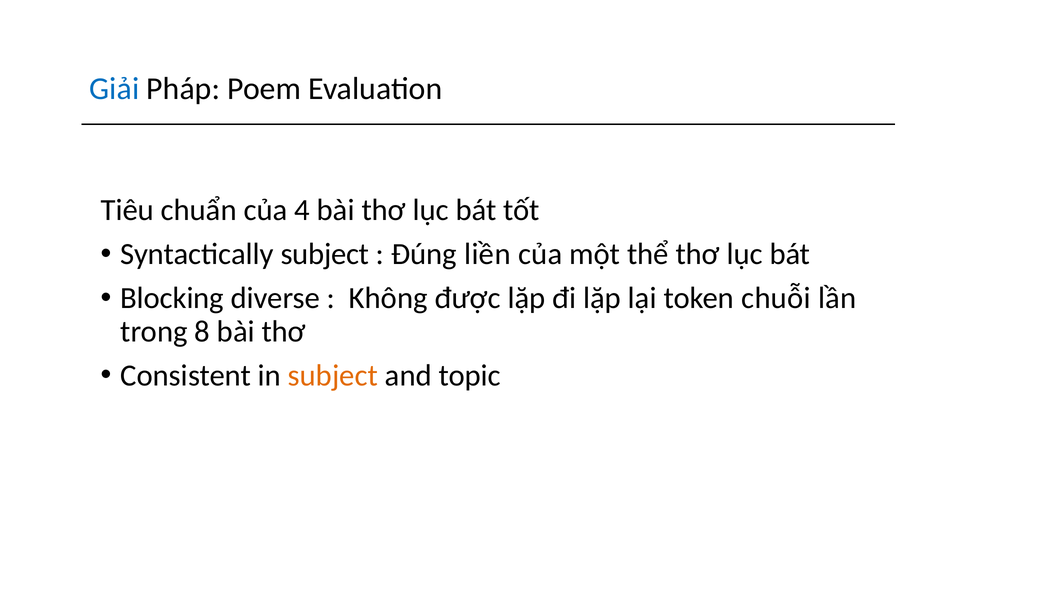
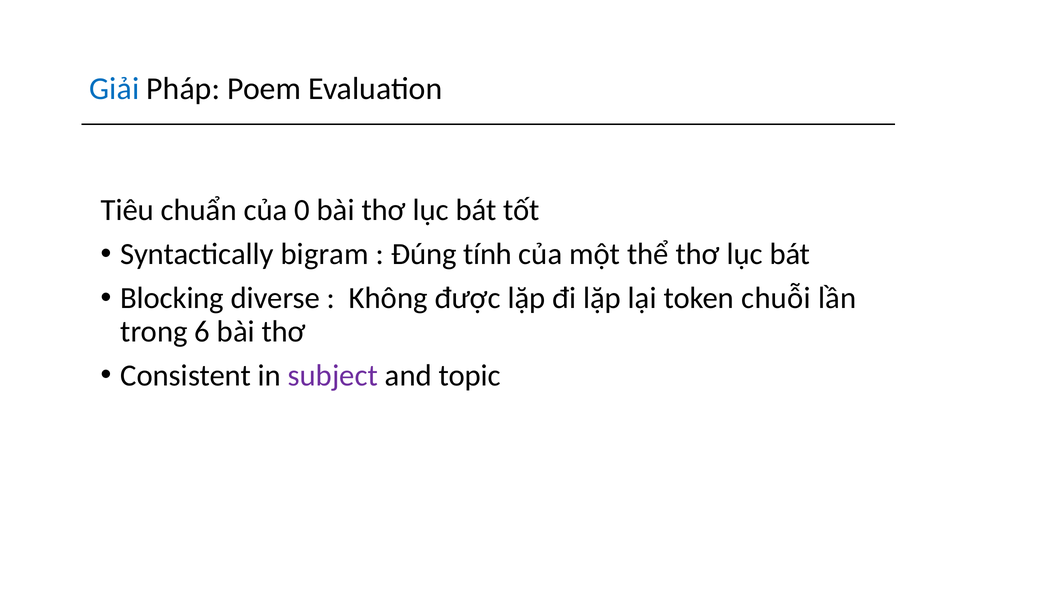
4: 4 -> 0
Syntactically subject: subject -> bigram
liền: liền -> tính
8: 8 -> 6
subject at (333, 375) colour: orange -> purple
